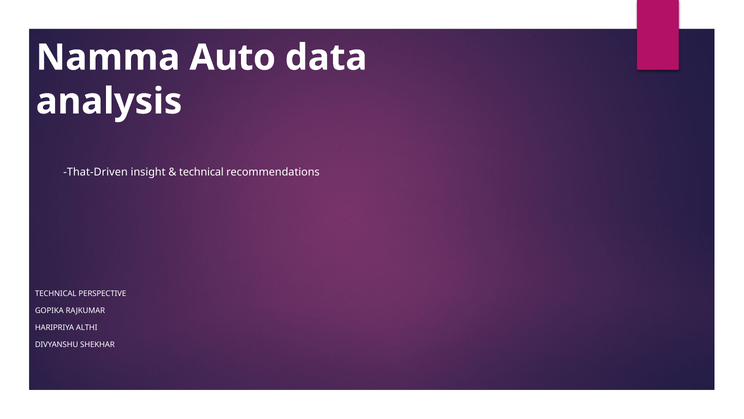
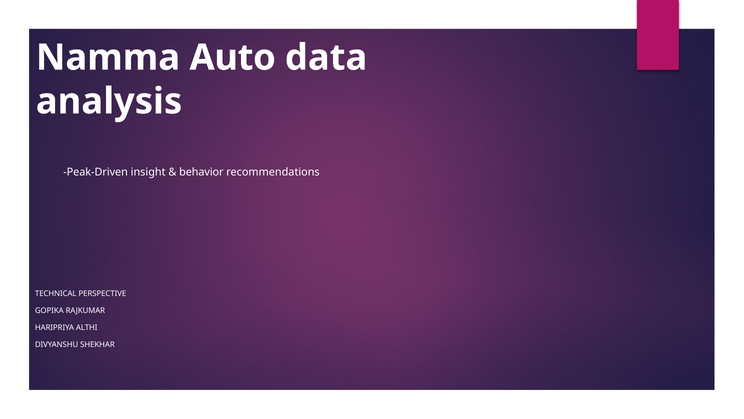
That-Driven: That-Driven -> Peak-Driven
technical at (201, 172): technical -> behavior
